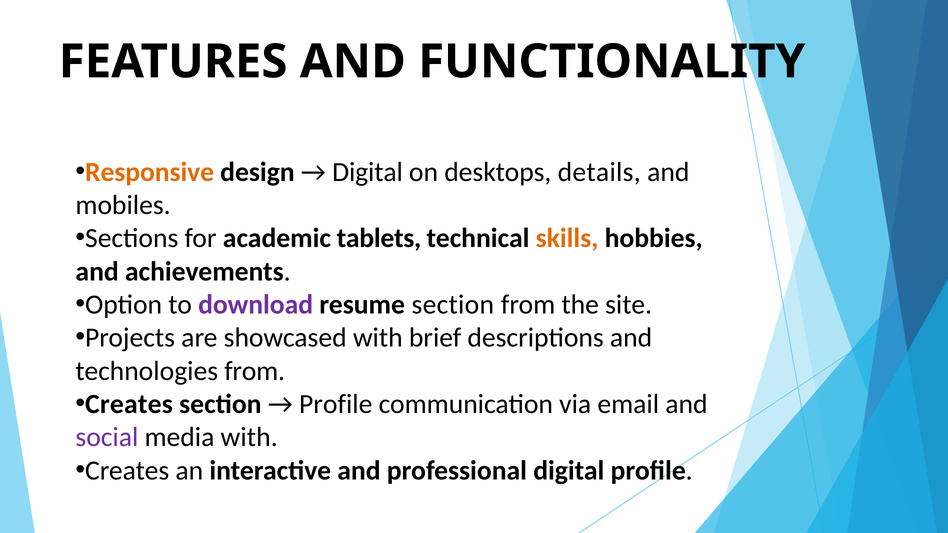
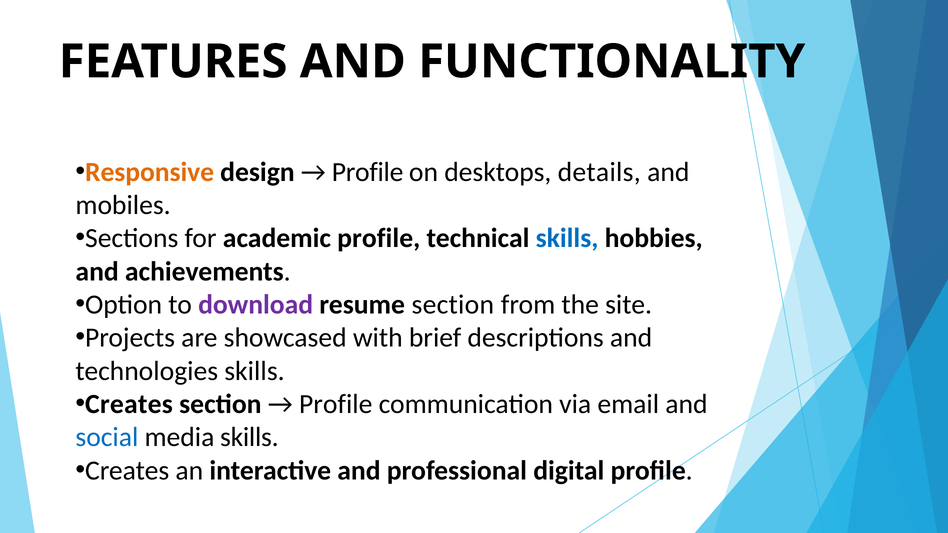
Digital at (368, 172): Digital -> Profile
academic tablets: tablets -> profile
skills at (567, 238) colour: orange -> blue
technologies from: from -> skills
social colour: purple -> blue
media with: with -> skills
